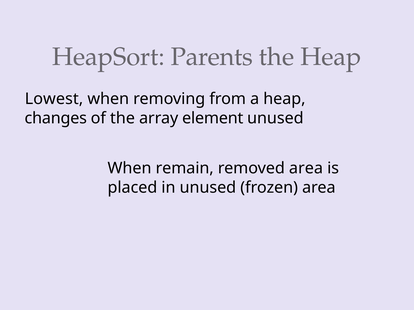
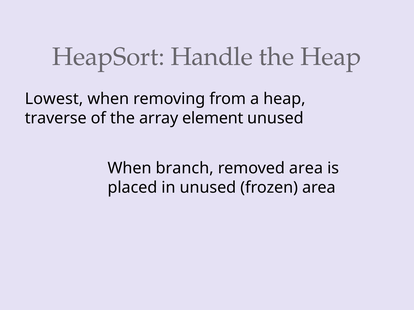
Parents: Parents -> Handle
changes: changes -> traverse
remain: remain -> branch
